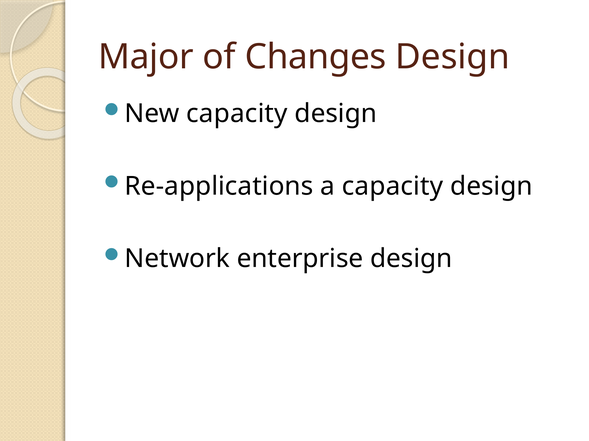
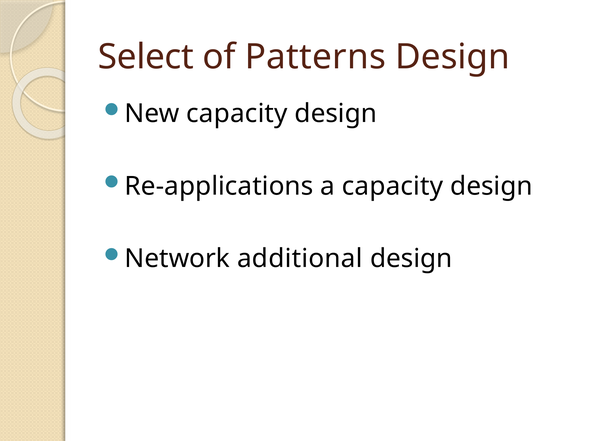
Major: Major -> Select
Changes: Changes -> Patterns
enterprise: enterprise -> additional
